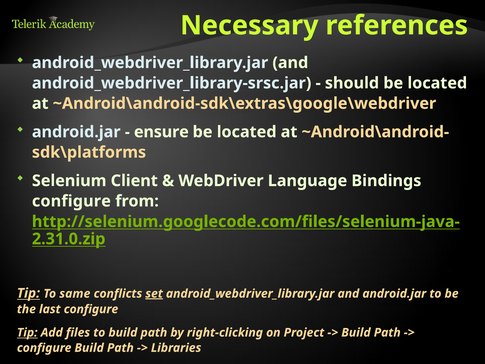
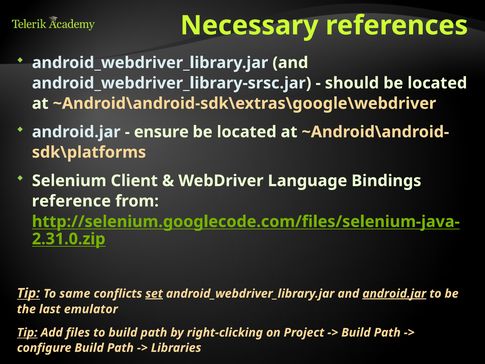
configure at (71, 201): configure -> reference
android.jar at (394, 293) underline: none -> present
last configure: configure -> emulator
